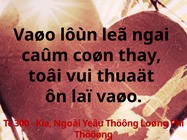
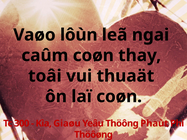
laï vaøo: vaøo -> coøn
Ngoài: Ngoài -> Giaøu
Loøng: Loøng -> Phaùt
